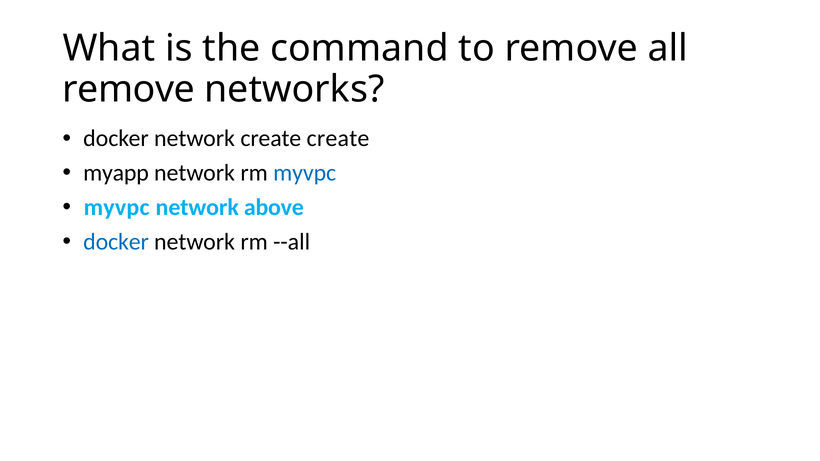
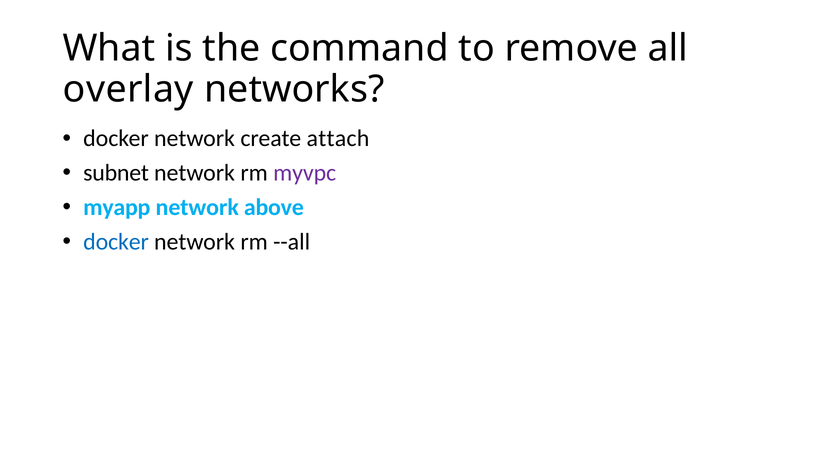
remove at (129, 89): remove -> overlay
create create: create -> attach
myapp: myapp -> subnet
myvpc at (305, 173) colour: blue -> purple
myvpc at (117, 207): myvpc -> myapp
